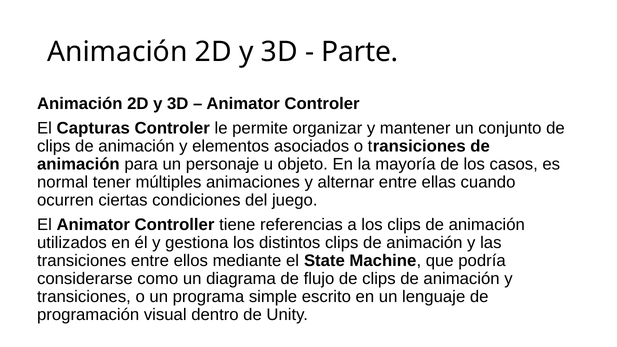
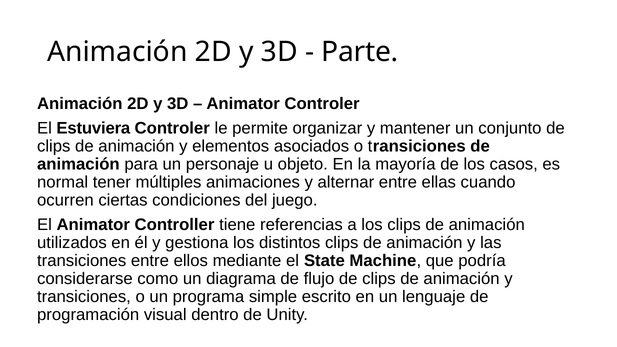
Capturas: Capturas -> Estuviera
